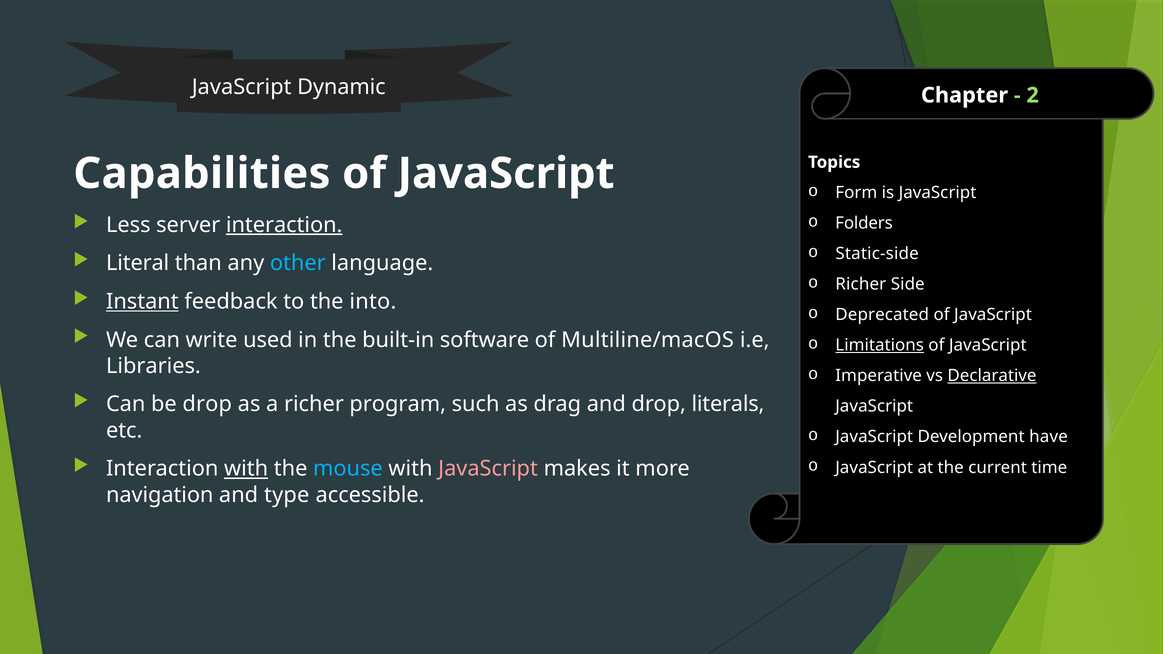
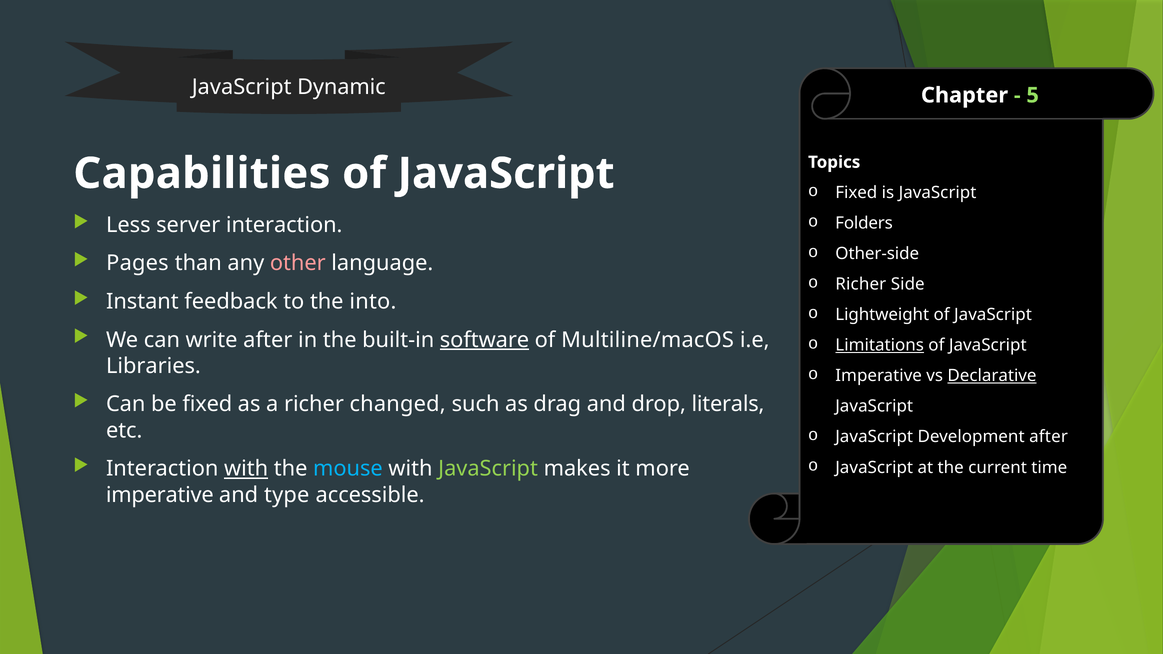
2: 2 -> 5
Form at (856, 193): Form -> Fixed
interaction at (284, 225) underline: present -> none
Static-side: Static-side -> Other-side
Literal: Literal -> Pages
other colour: light blue -> pink
Instant underline: present -> none
Deprecated: Deprecated -> Lightweight
write used: used -> after
software underline: none -> present
be drop: drop -> fixed
program: program -> changed
Development have: have -> after
JavaScript at (488, 469) colour: pink -> light green
navigation at (160, 495): navigation -> imperative
